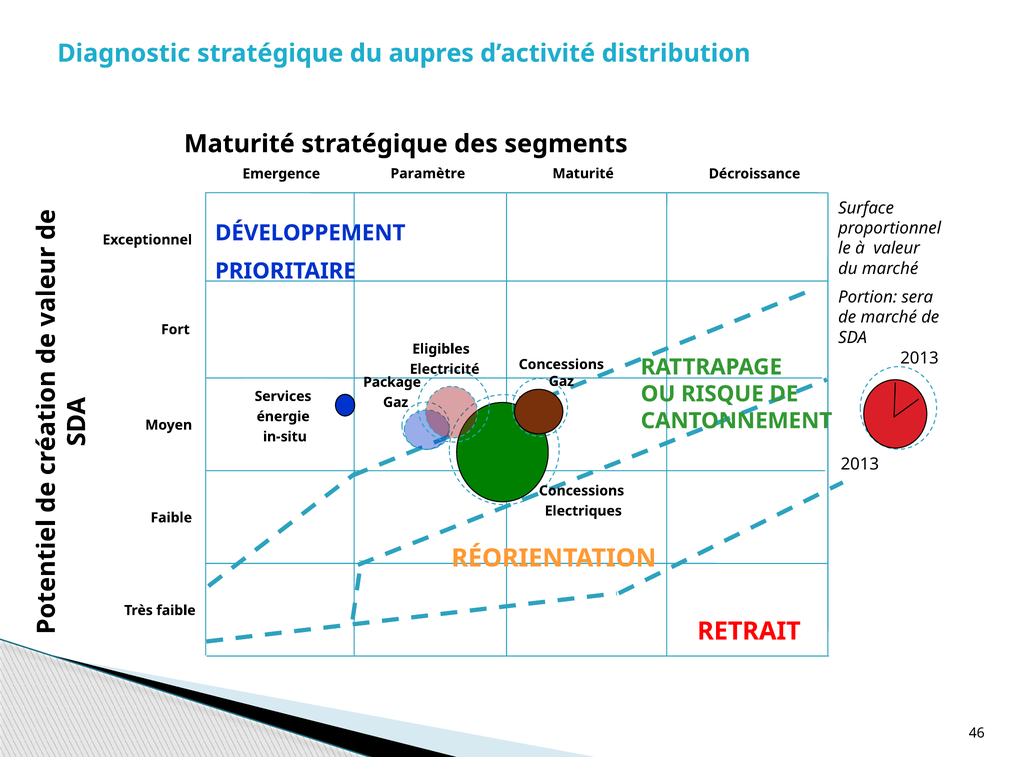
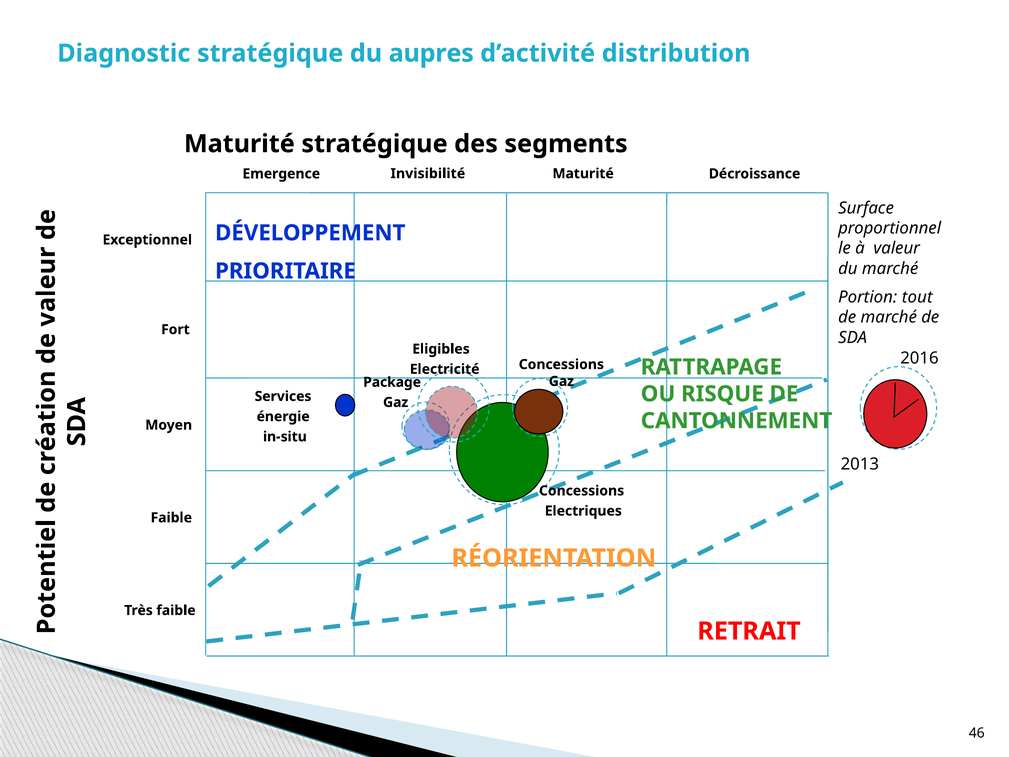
Paramètre: Paramètre -> Invisibilité
sera: sera -> tout
2013 at (919, 358): 2013 -> 2016
